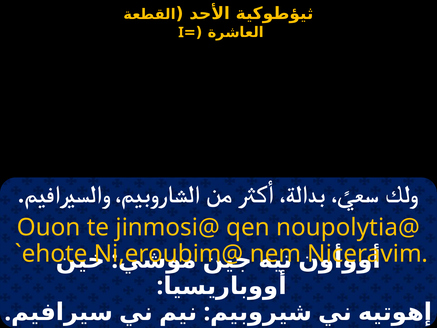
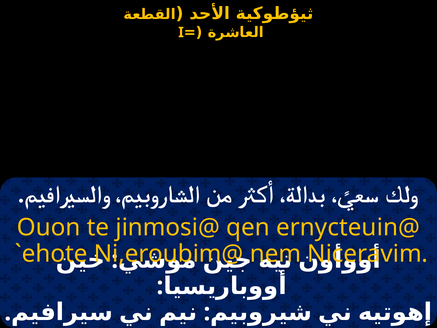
noupolytia@: noupolytia@ -> ernycteuin@
